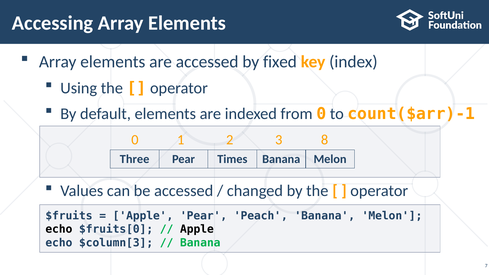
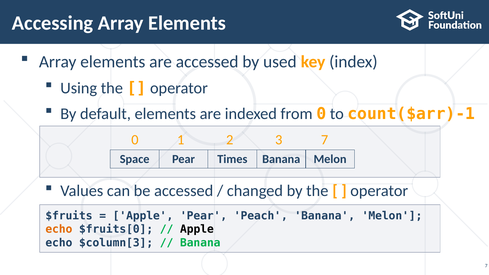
fixed: fixed -> used
3 8: 8 -> 7
Three: Three -> Space
echo at (59, 229) colour: black -> orange
